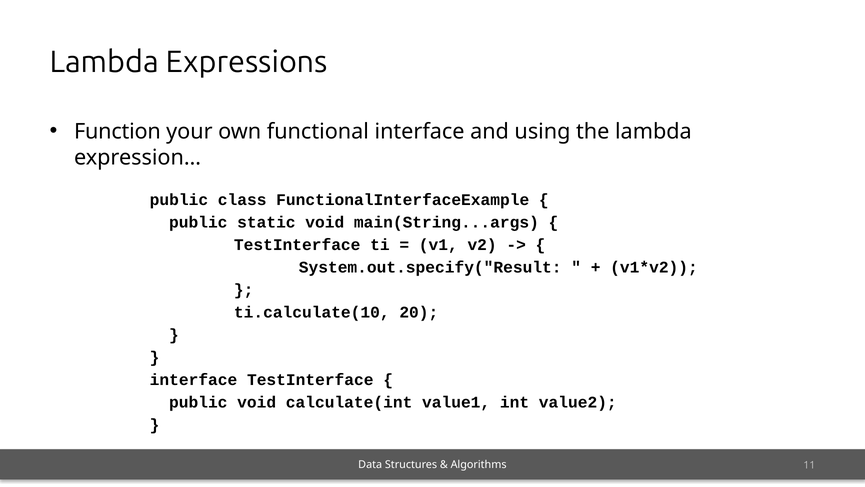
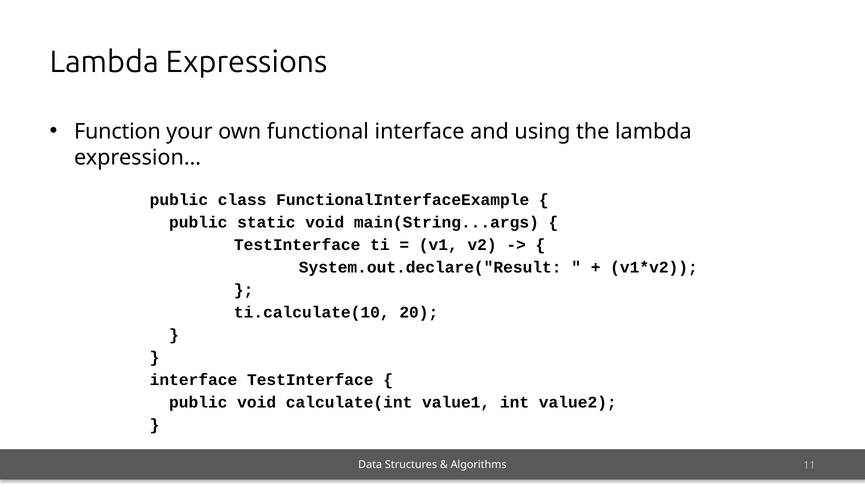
System.out.specify("Result: System.out.specify("Result -> System.out.declare("Result
